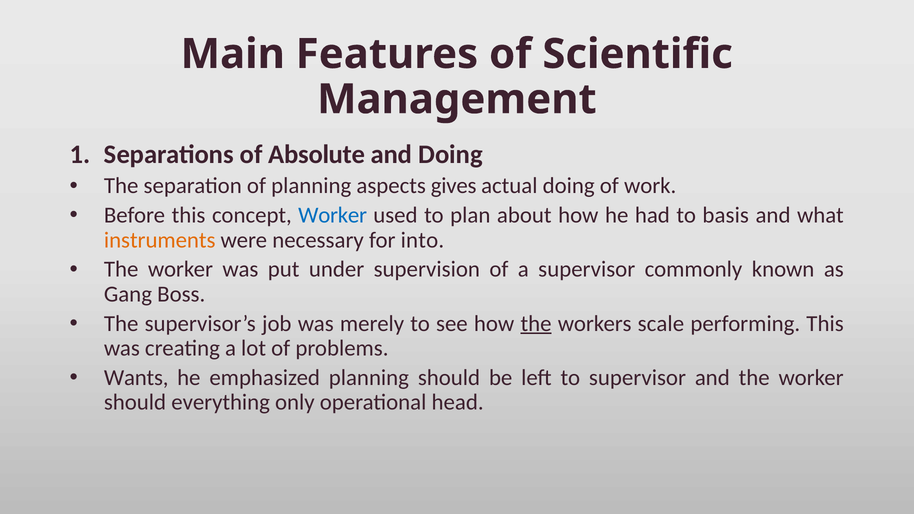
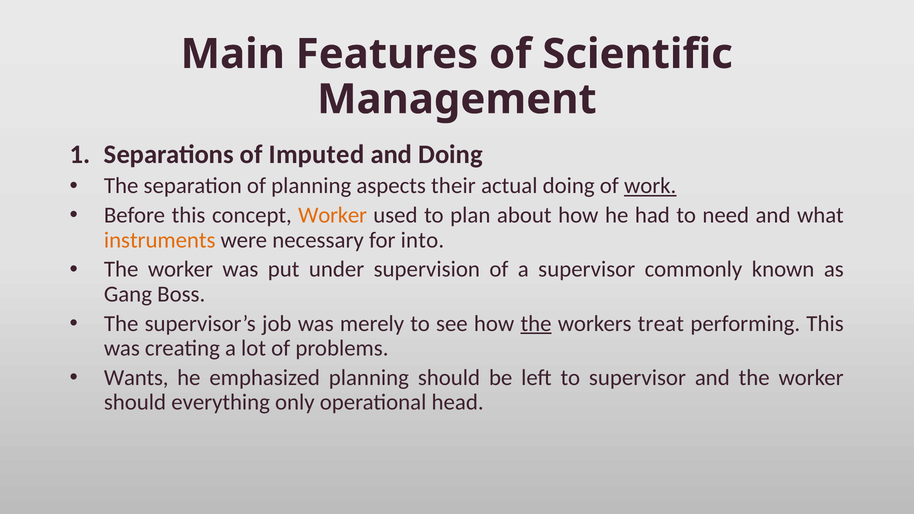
Absolute: Absolute -> Imputed
gives: gives -> their
work underline: none -> present
Worker at (333, 215) colour: blue -> orange
basis: basis -> need
scale: scale -> treat
